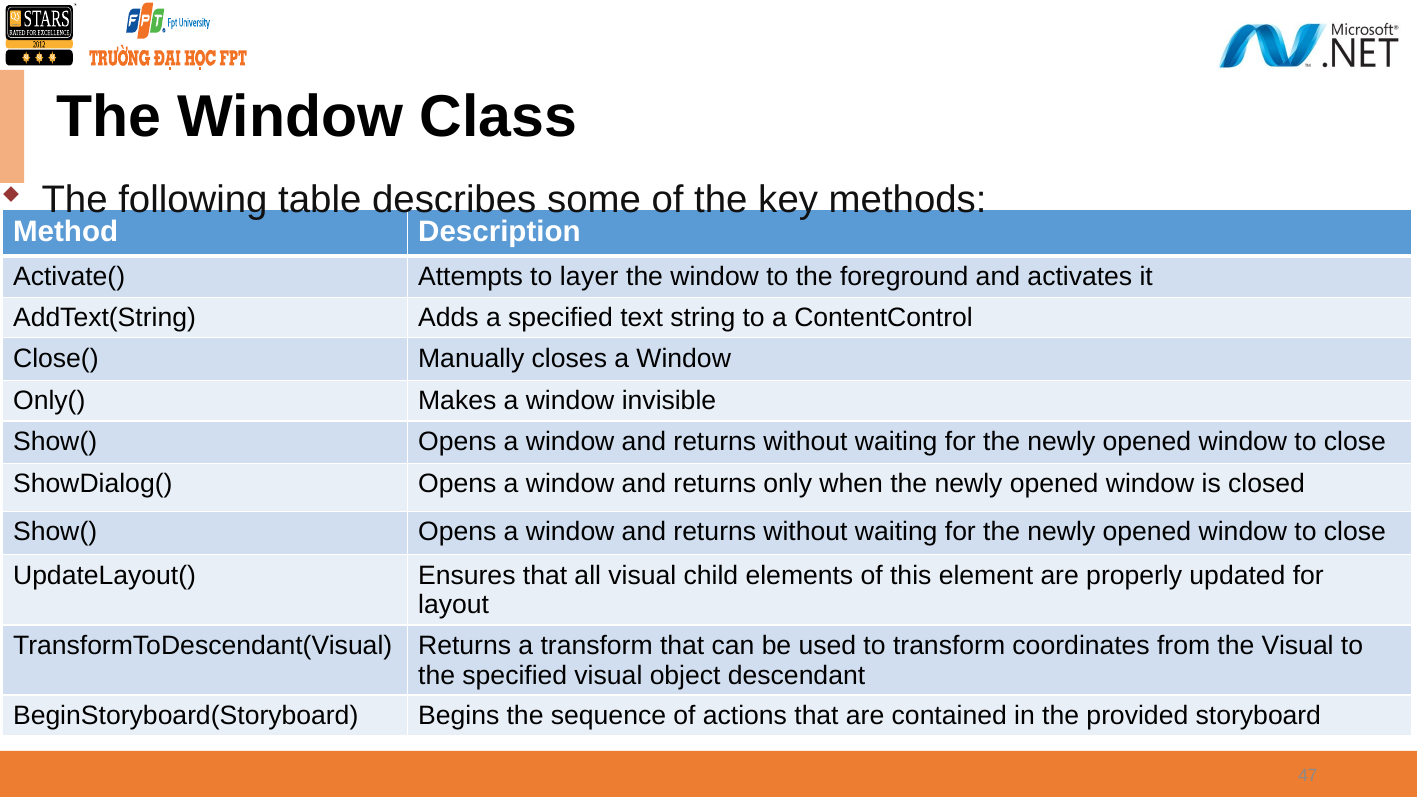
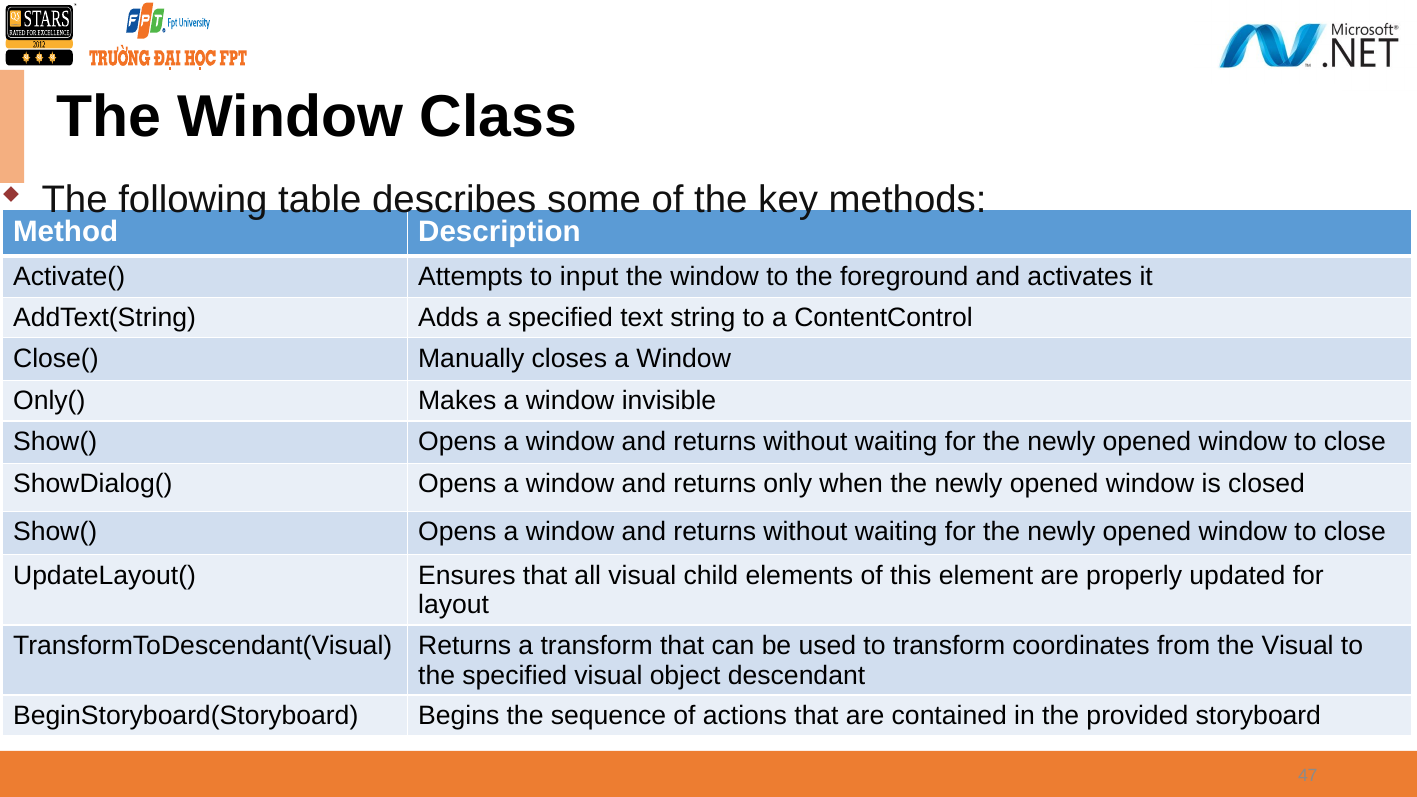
layer: layer -> input
